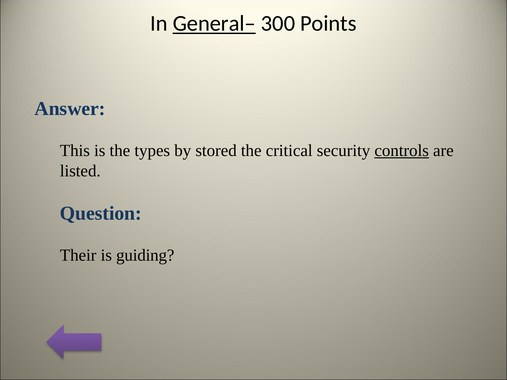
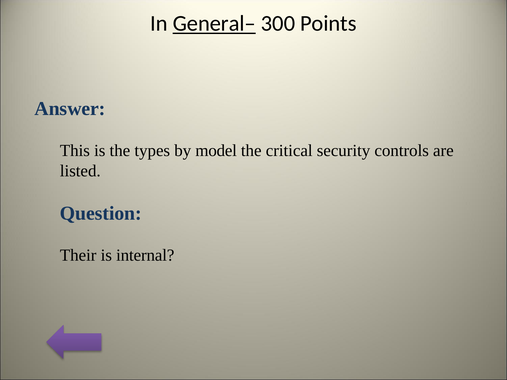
stored: stored -> model
controls underline: present -> none
guiding: guiding -> internal
